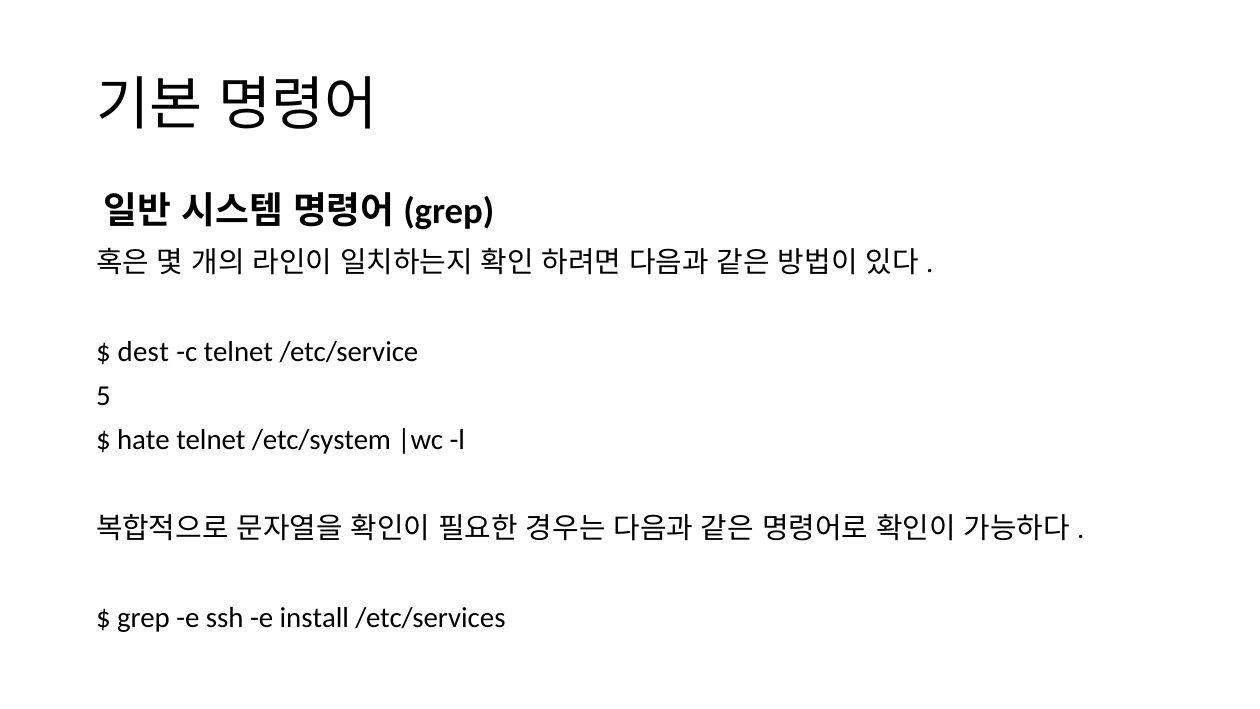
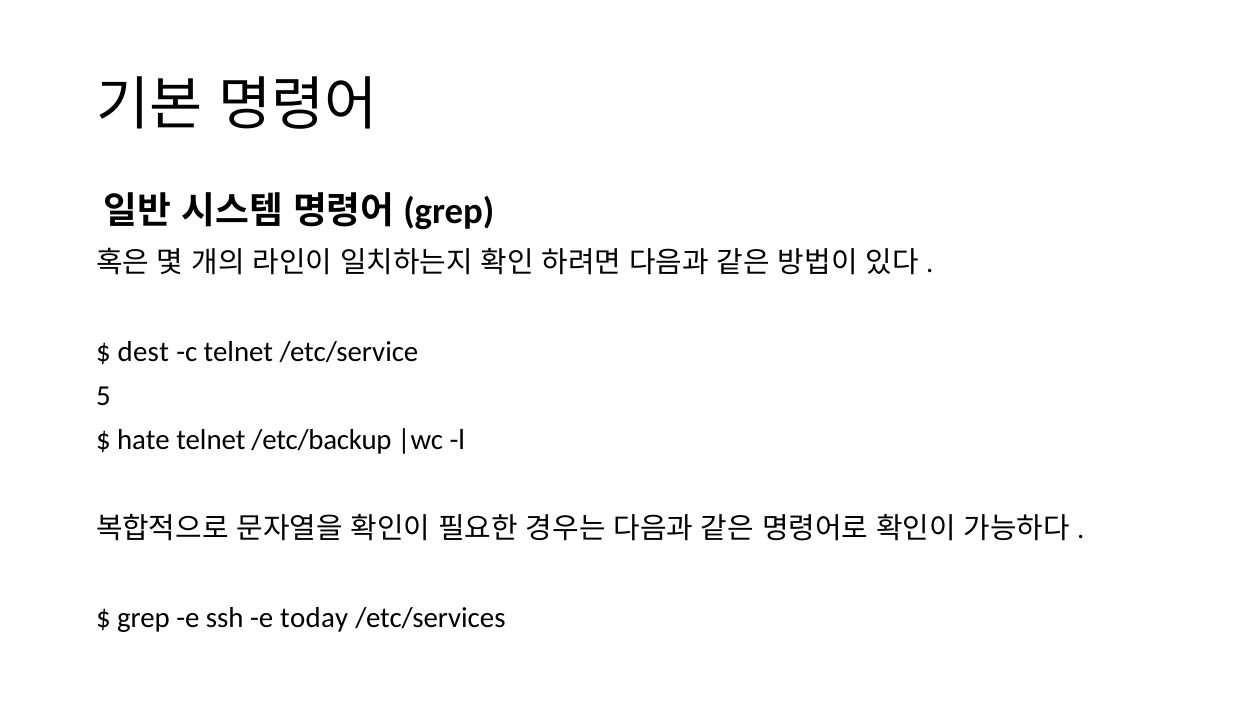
/etc/system: /etc/system -> /etc/backup
install: install -> today
